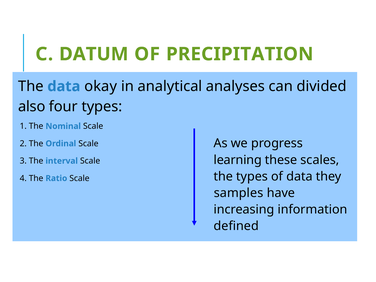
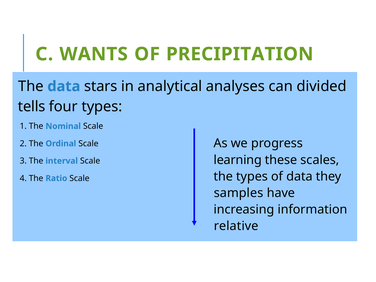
DATUM: DATUM -> WANTS
okay: okay -> stars
also: also -> tells
defined: defined -> relative
